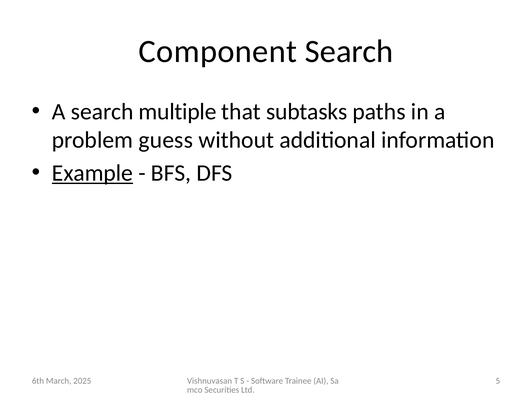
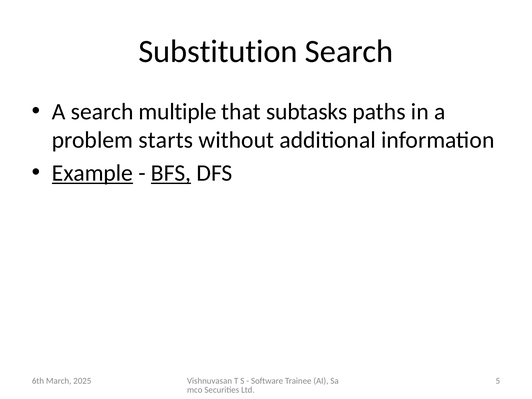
Component: Component -> Substitution
guess: guess -> starts
BFS underline: none -> present
